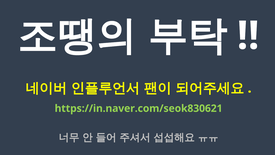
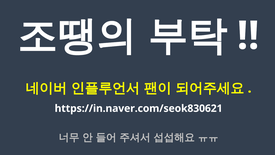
https://in.naver.com/seok830621 colour: light green -> white
